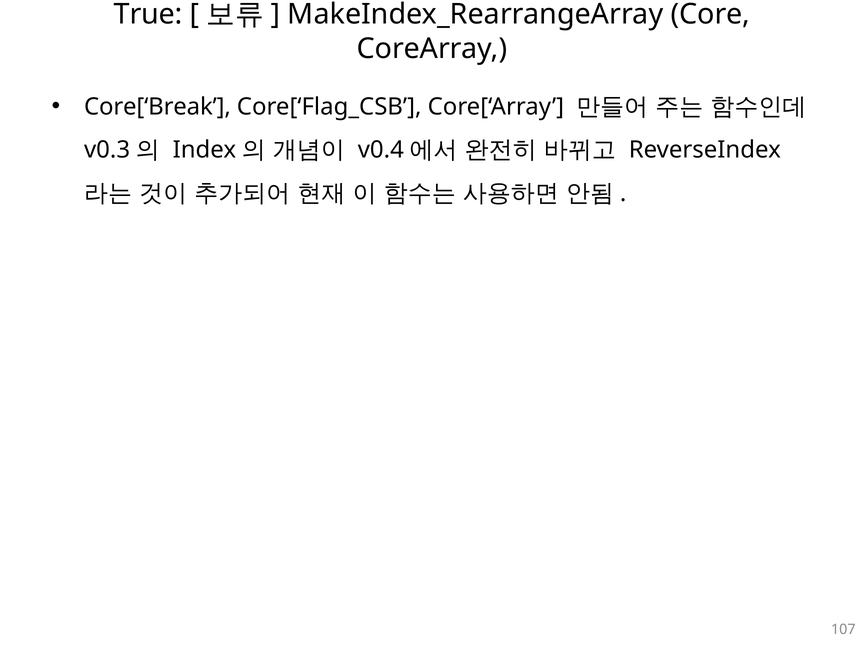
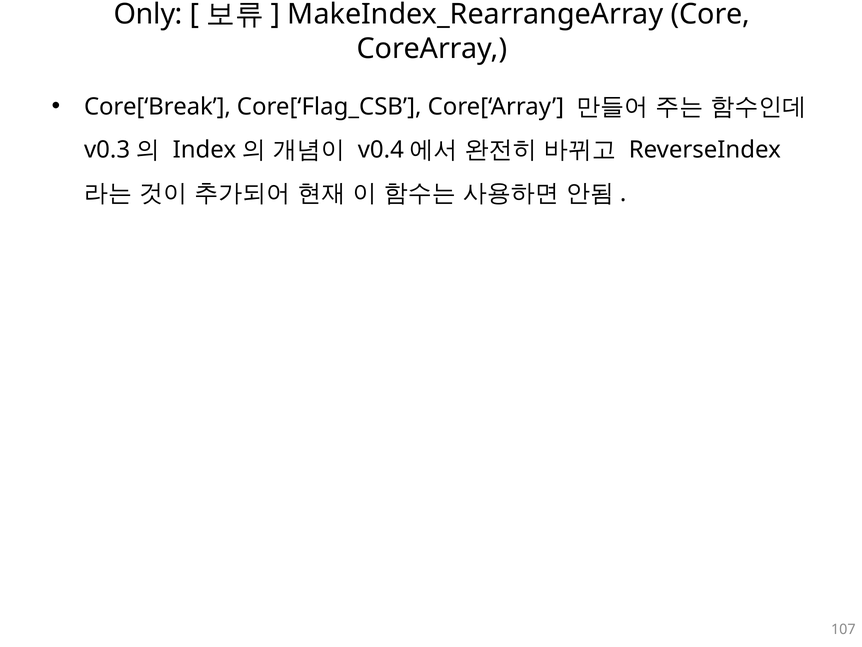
True: True -> Only
